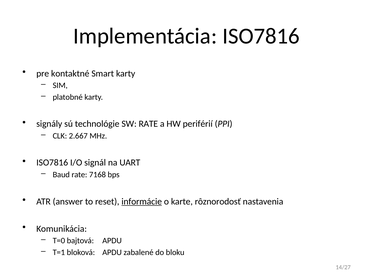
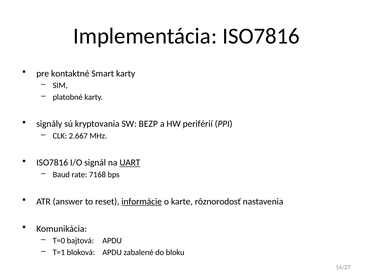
technológie: technológie -> kryptovania
SW RATE: RATE -> BEZP
UART underline: none -> present
